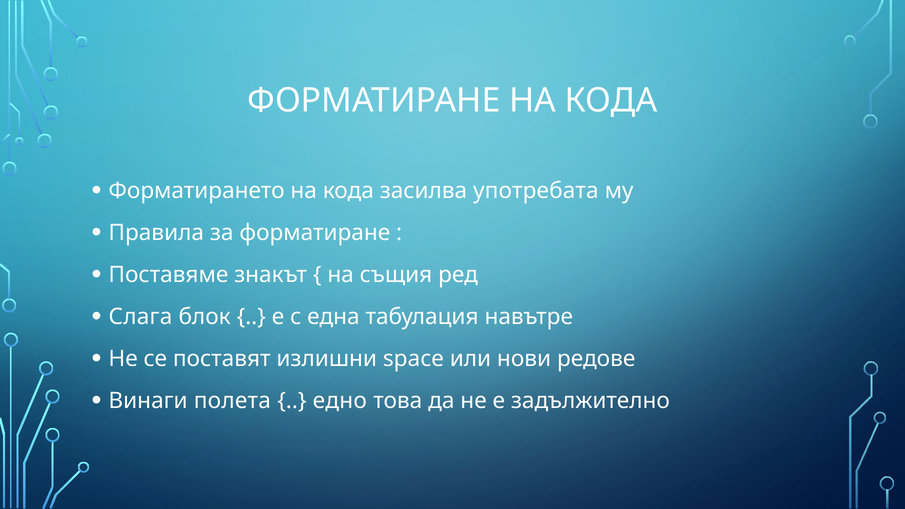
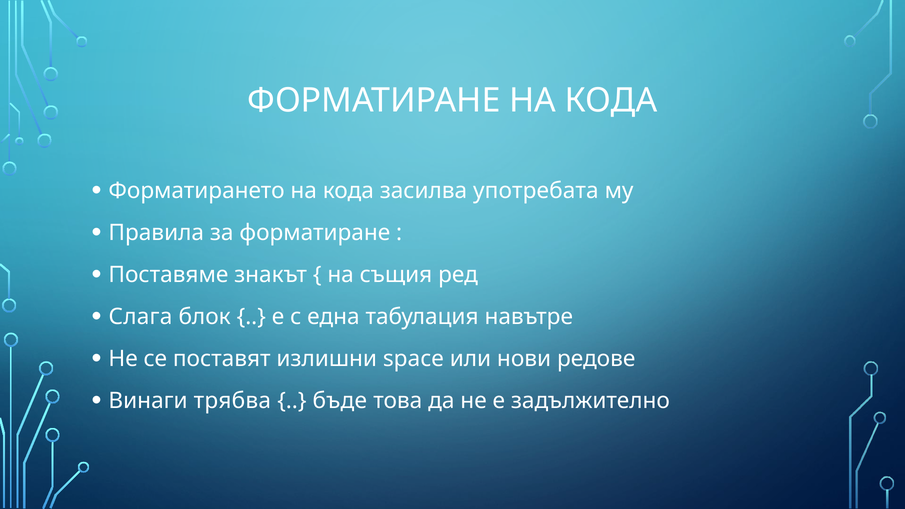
полета: полета -> трябва
едно: едно -> бъде
